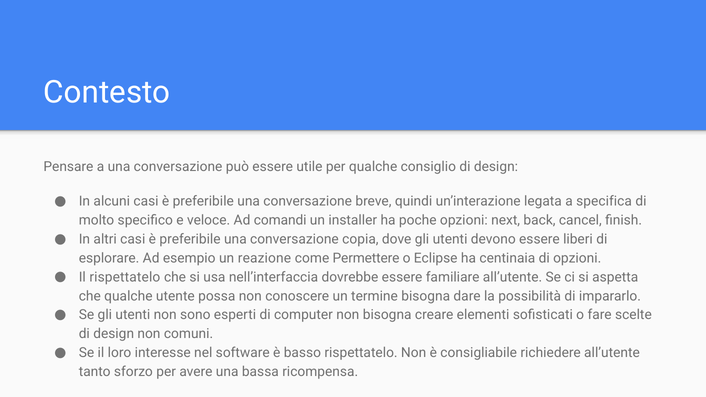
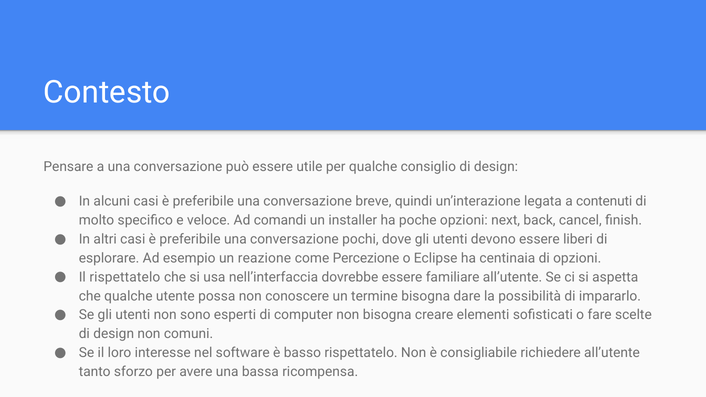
specifica: specifica -> contenuti
copia: copia -> pochi
Permettere: Permettere -> Percezione
